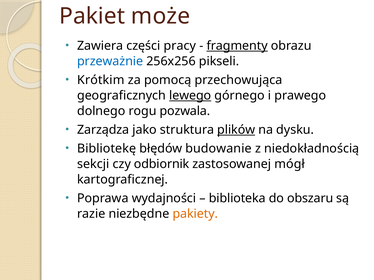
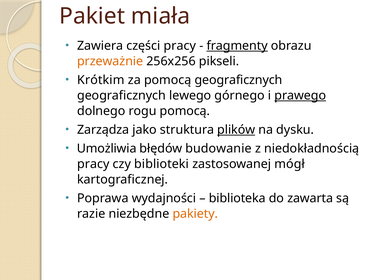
może: może -> miała
przeważnie colour: blue -> orange
pomocą przechowująca: przechowująca -> geograficznych
lewego underline: present -> none
prawego underline: none -> present
rogu pozwala: pozwala -> pomocą
Bibliotekę: Bibliotekę -> Umożliwia
sekcji at (93, 164): sekcji -> pracy
odbiornik: odbiornik -> biblioteki
obszaru: obszaru -> zawarta
